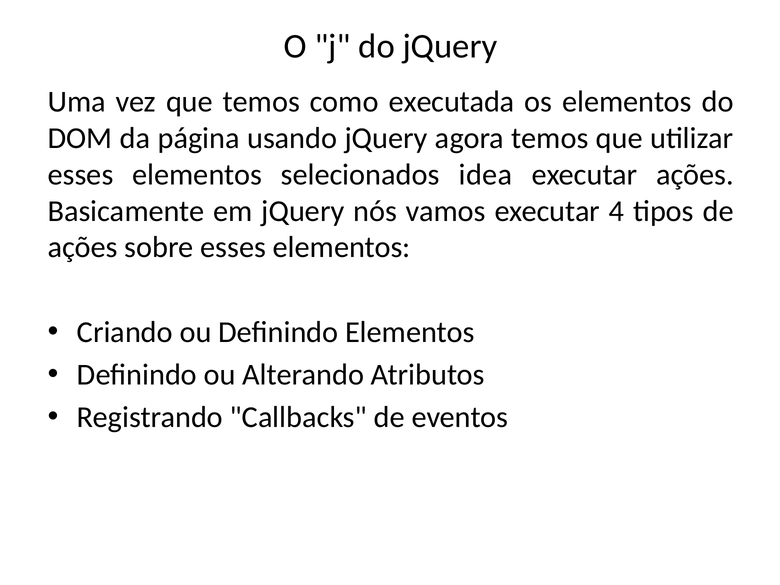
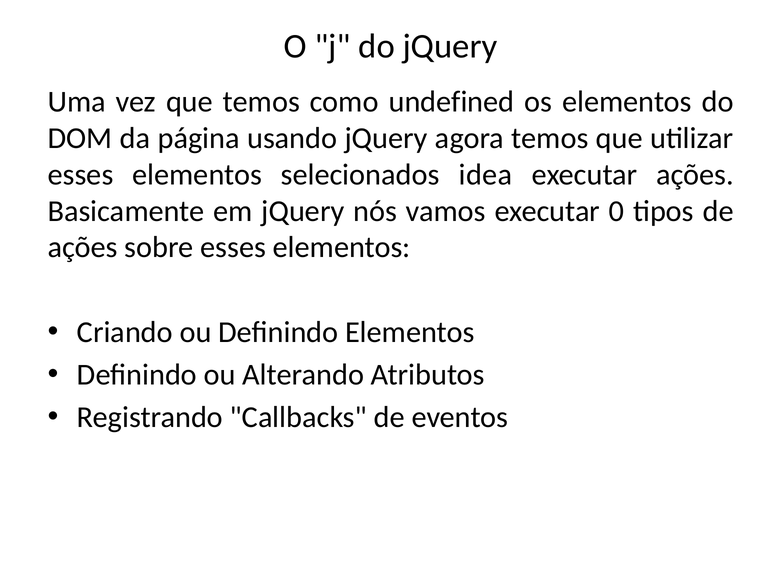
executada: executada -> undefined
4: 4 -> 0
